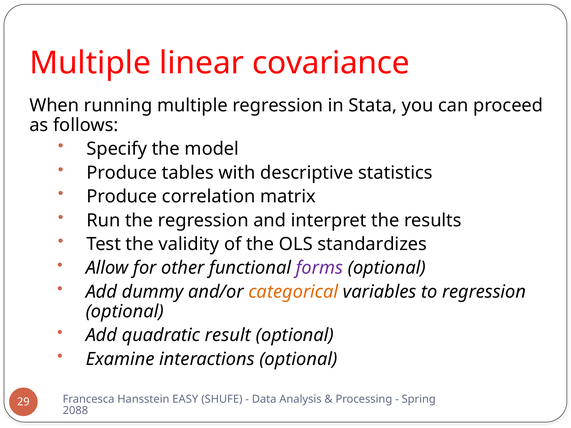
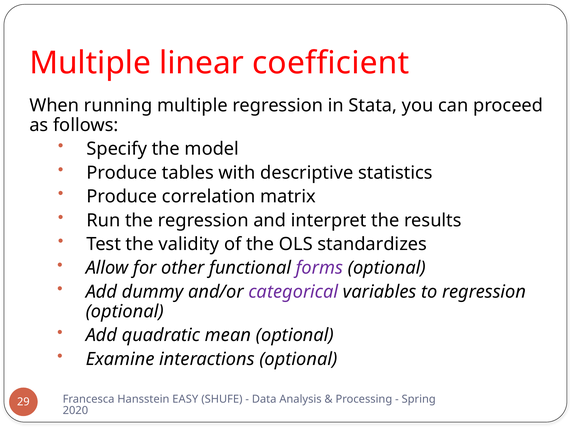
covariance: covariance -> coefficient
categorical colour: orange -> purple
result: result -> mean
2088: 2088 -> 2020
